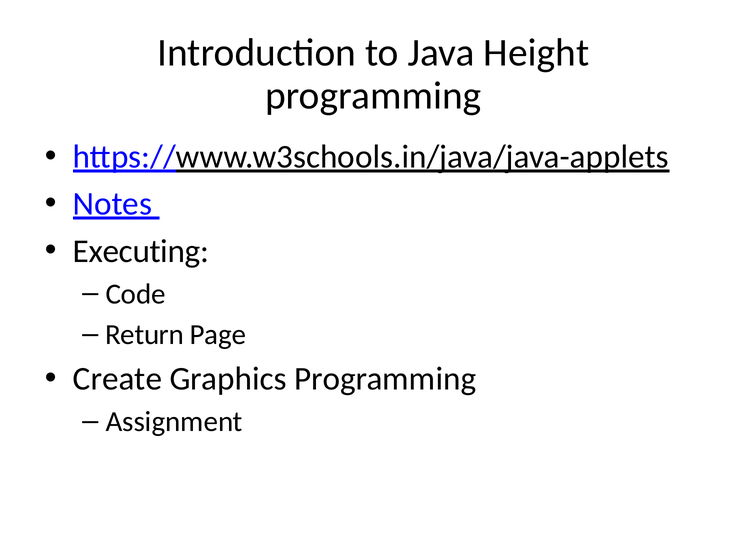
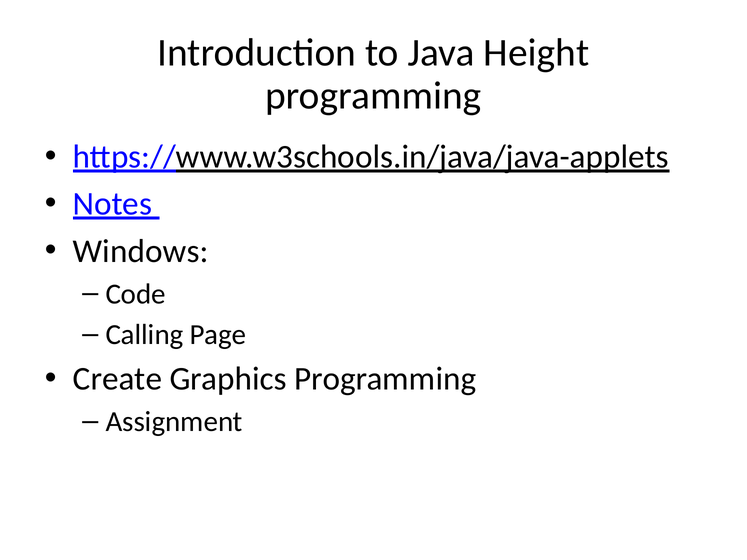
Executing: Executing -> Windows
Return: Return -> Calling
